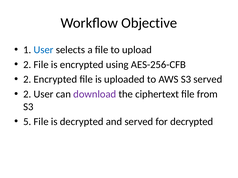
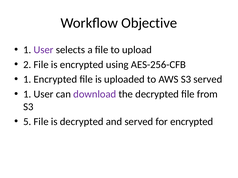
User at (44, 50) colour: blue -> purple
2 at (27, 80): 2 -> 1
2 at (27, 94): 2 -> 1
the ciphertext: ciphertext -> decrypted
for decrypted: decrypted -> encrypted
